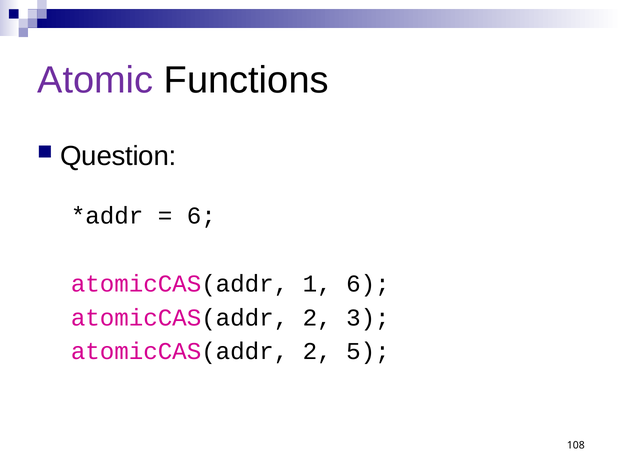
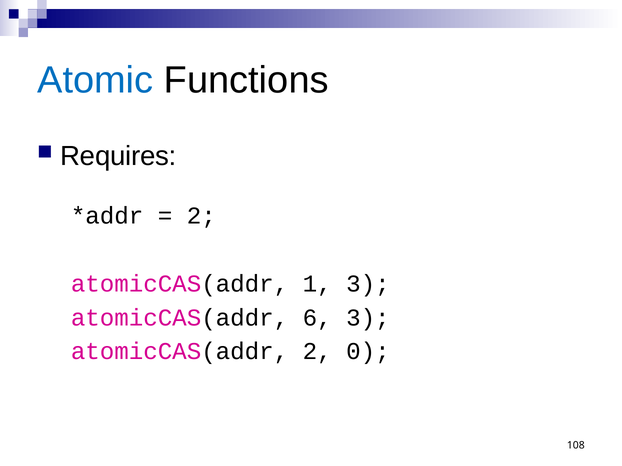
Atomic colour: purple -> blue
Question: Question -> Requires
6 at (201, 216): 6 -> 2
1 6: 6 -> 3
2 at (317, 318): 2 -> 6
5: 5 -> 0
